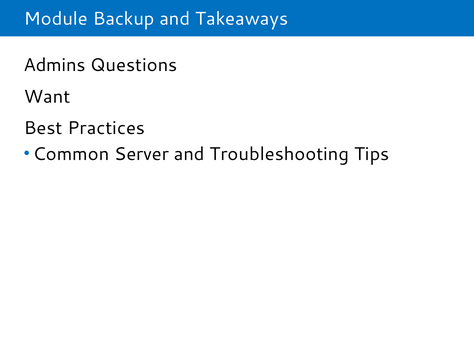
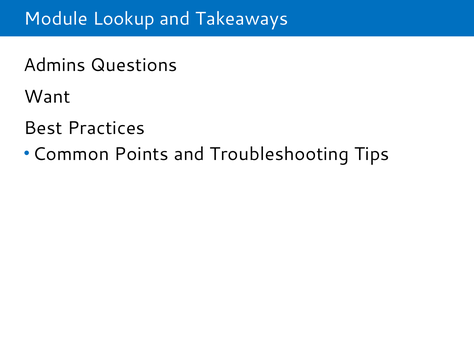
Backup: Backup -> Lookup
Server: Server -> Points
